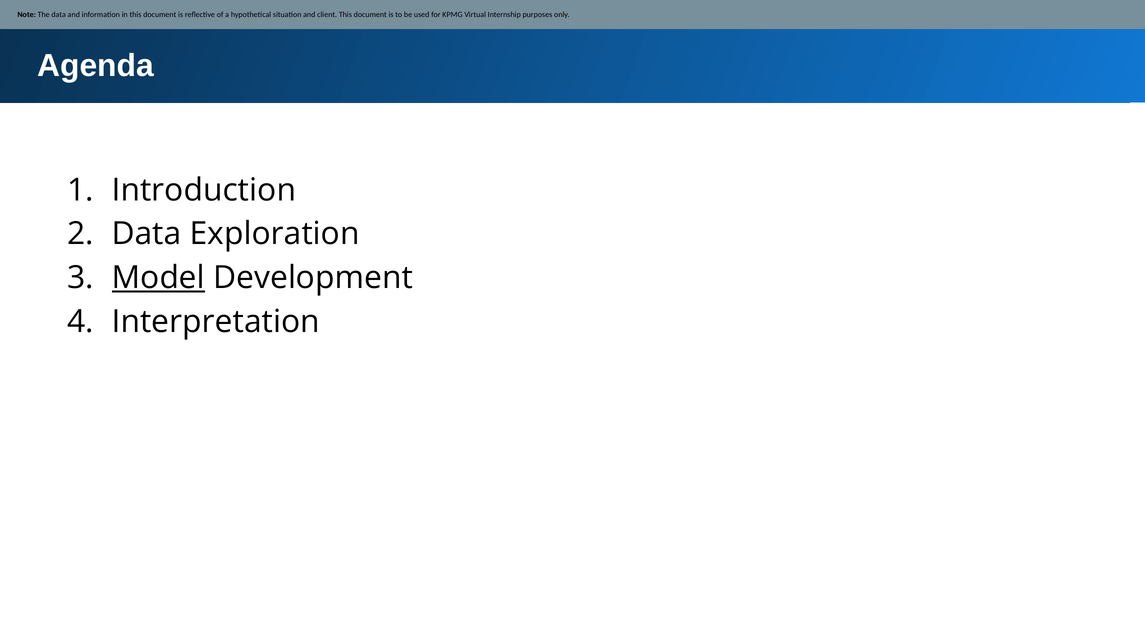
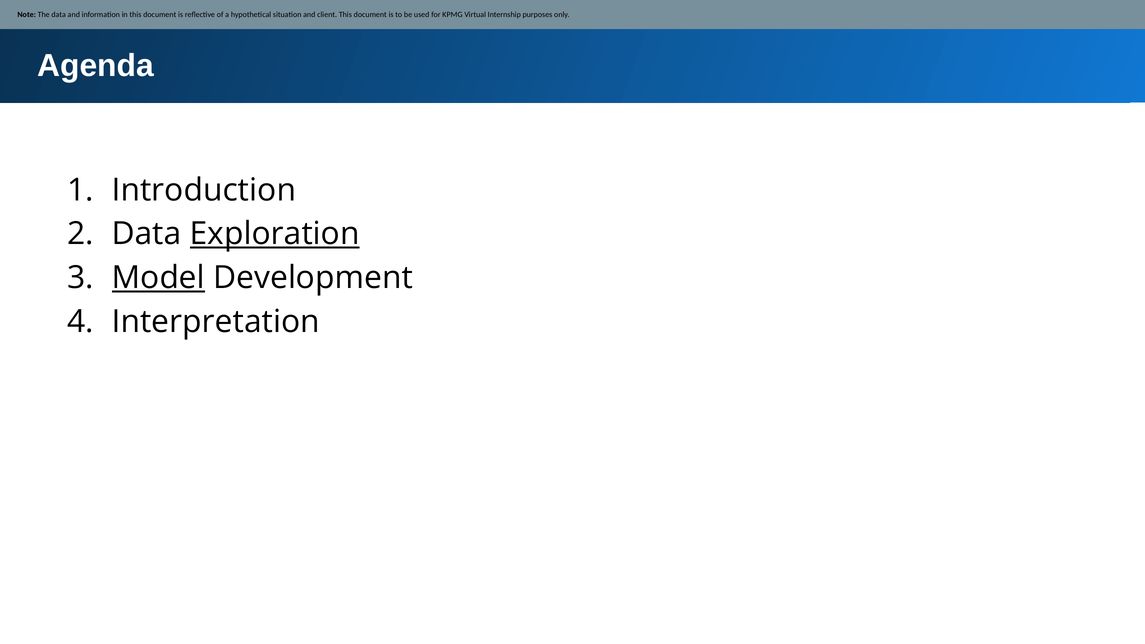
Exploration underline: none -> present
